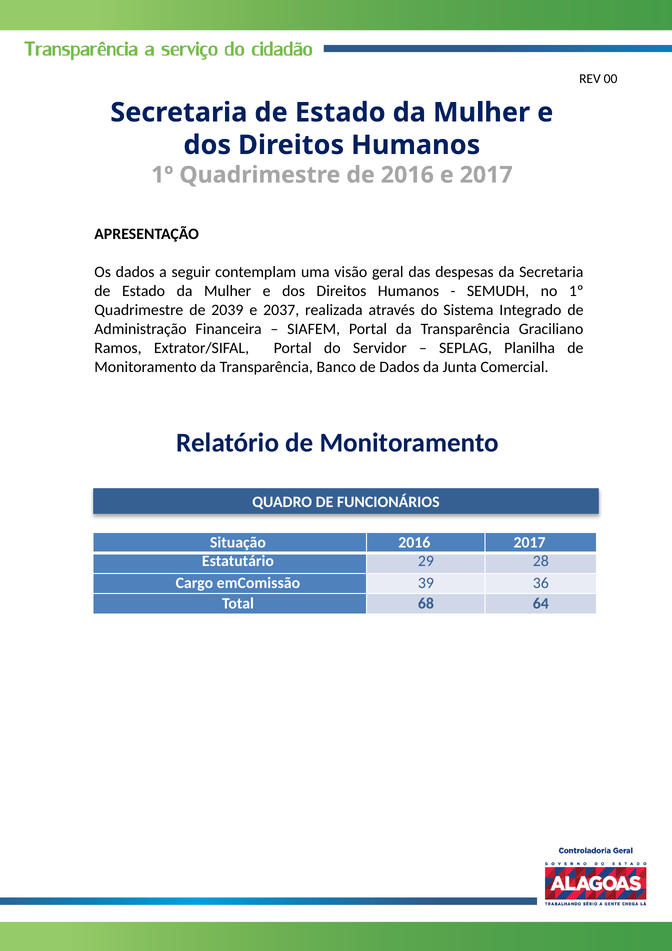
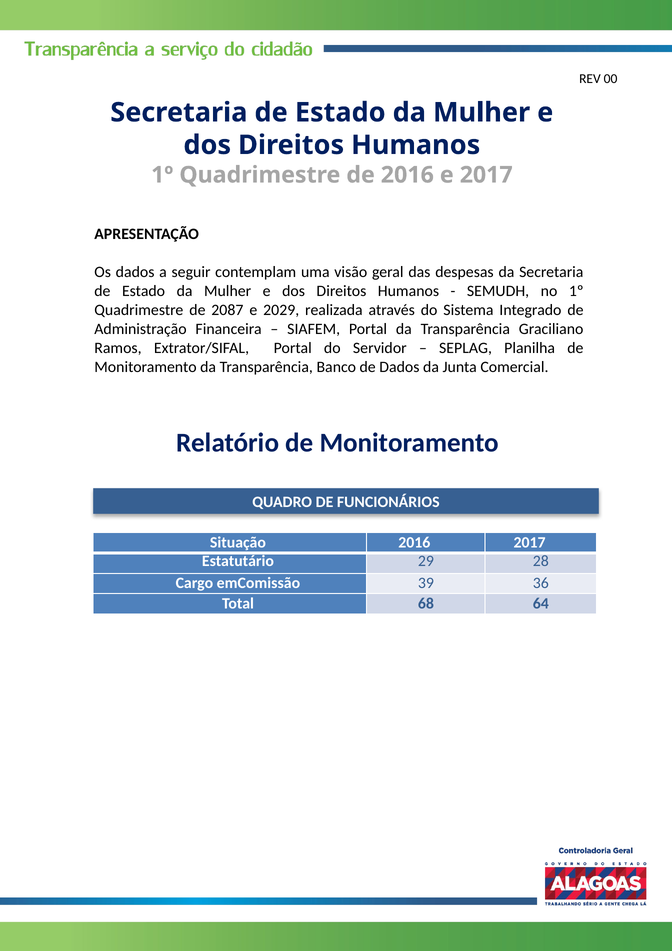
2039: 2039 -> 2087
2037: 2037 -> 2029
